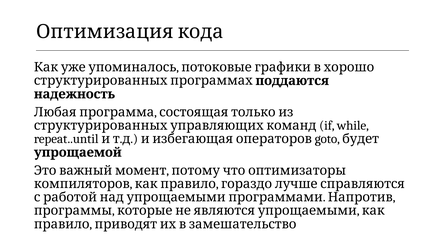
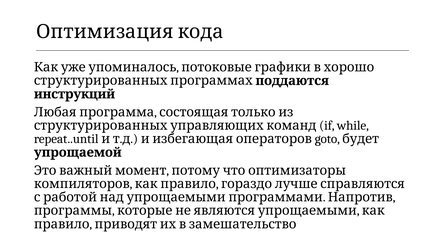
надежность: надежность -> инструкций
